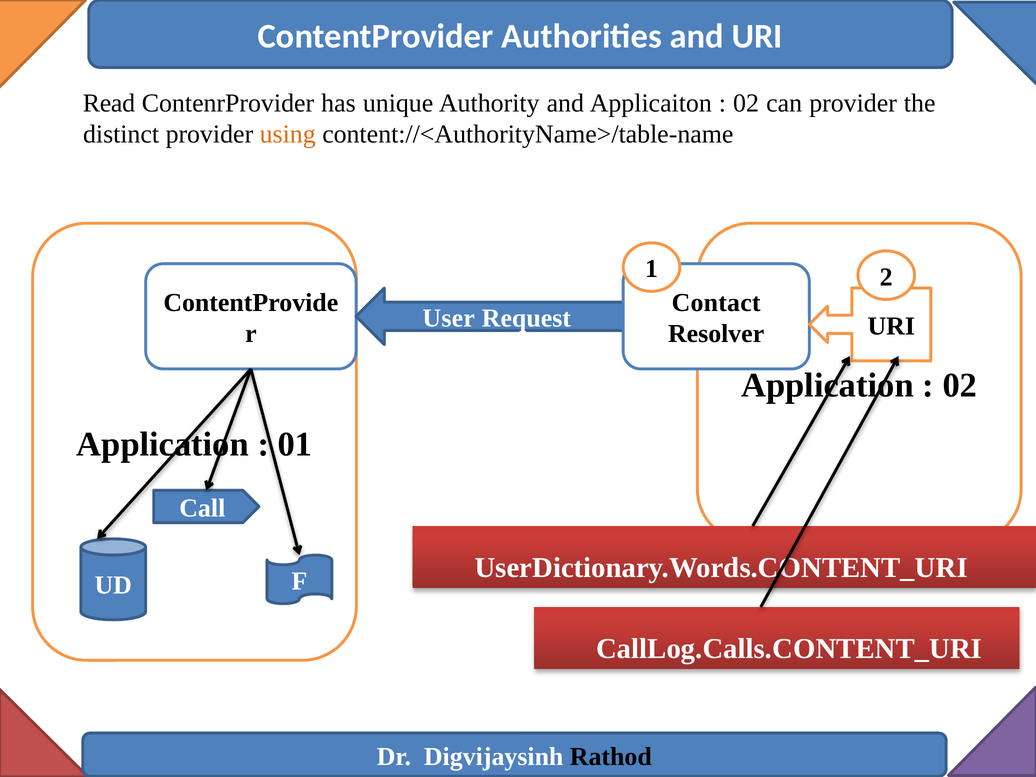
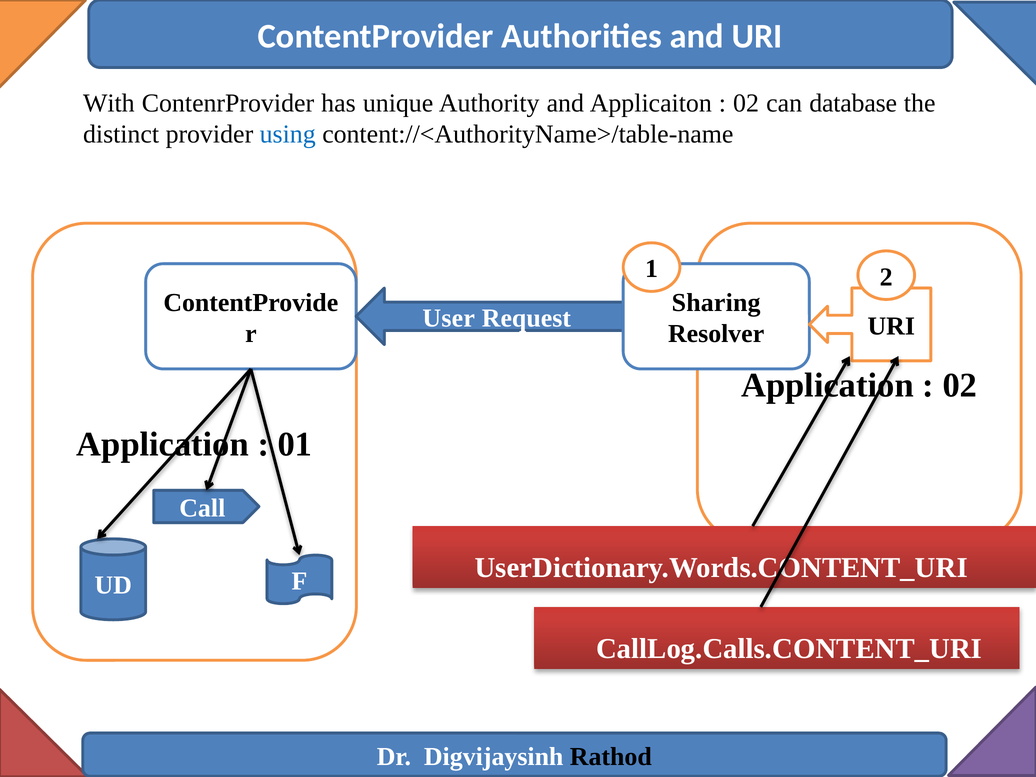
Read: Read -> With
can provider: provider -> database
using colour: orange -> blue
Contact: Contact -> Sharing
